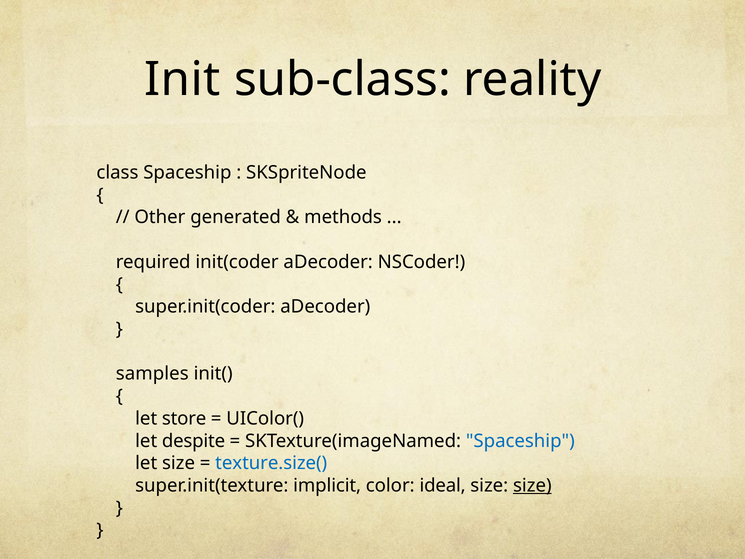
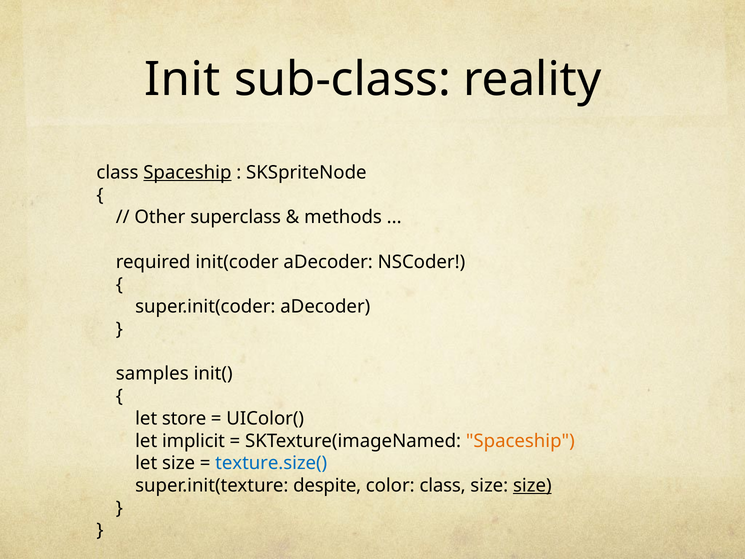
Spaceship at (187, 172) underline: none -> present
generated: generated -> superclass
despite: despite -> implicit
Spaceship at (520, 441) colour: blue -> orange
implicit: implicit -> despite
color ideal: ideal -> class
